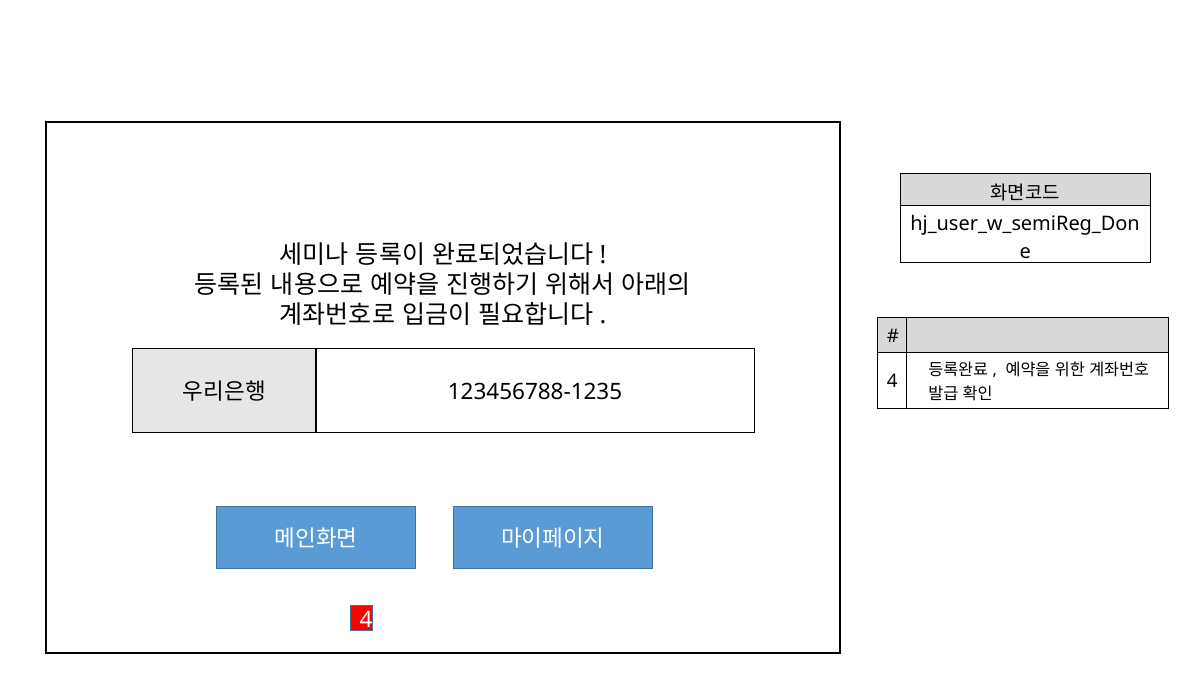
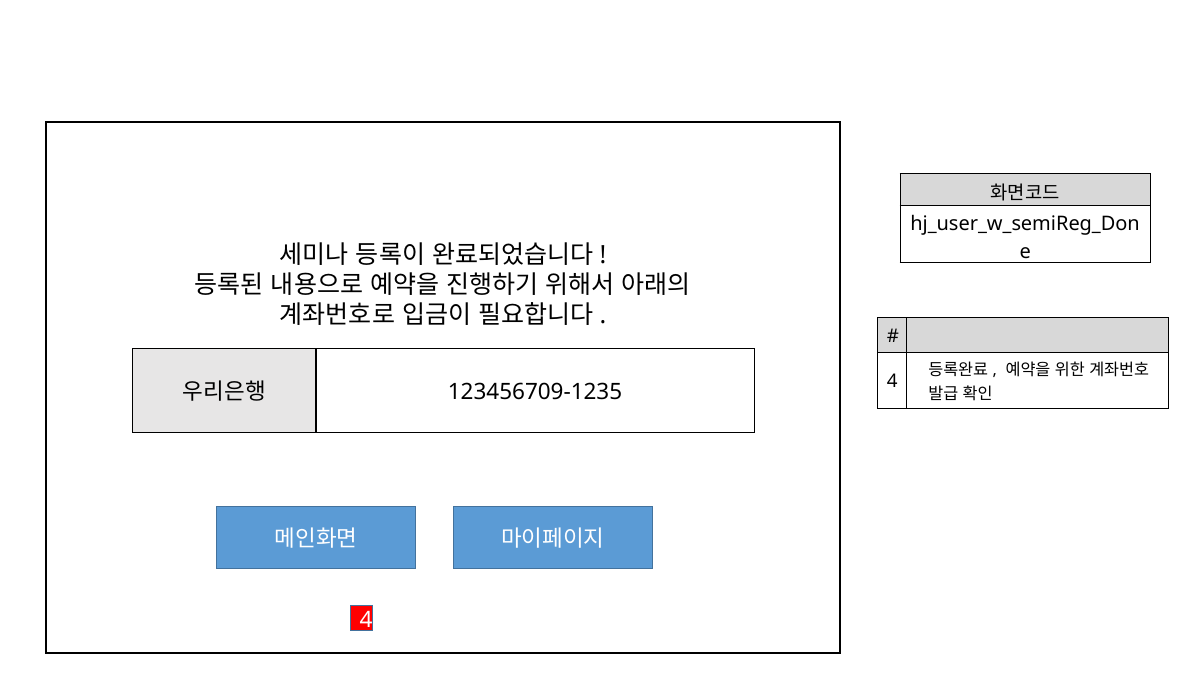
123456788-1235: 123456788-1235 -> 123456709-1235
